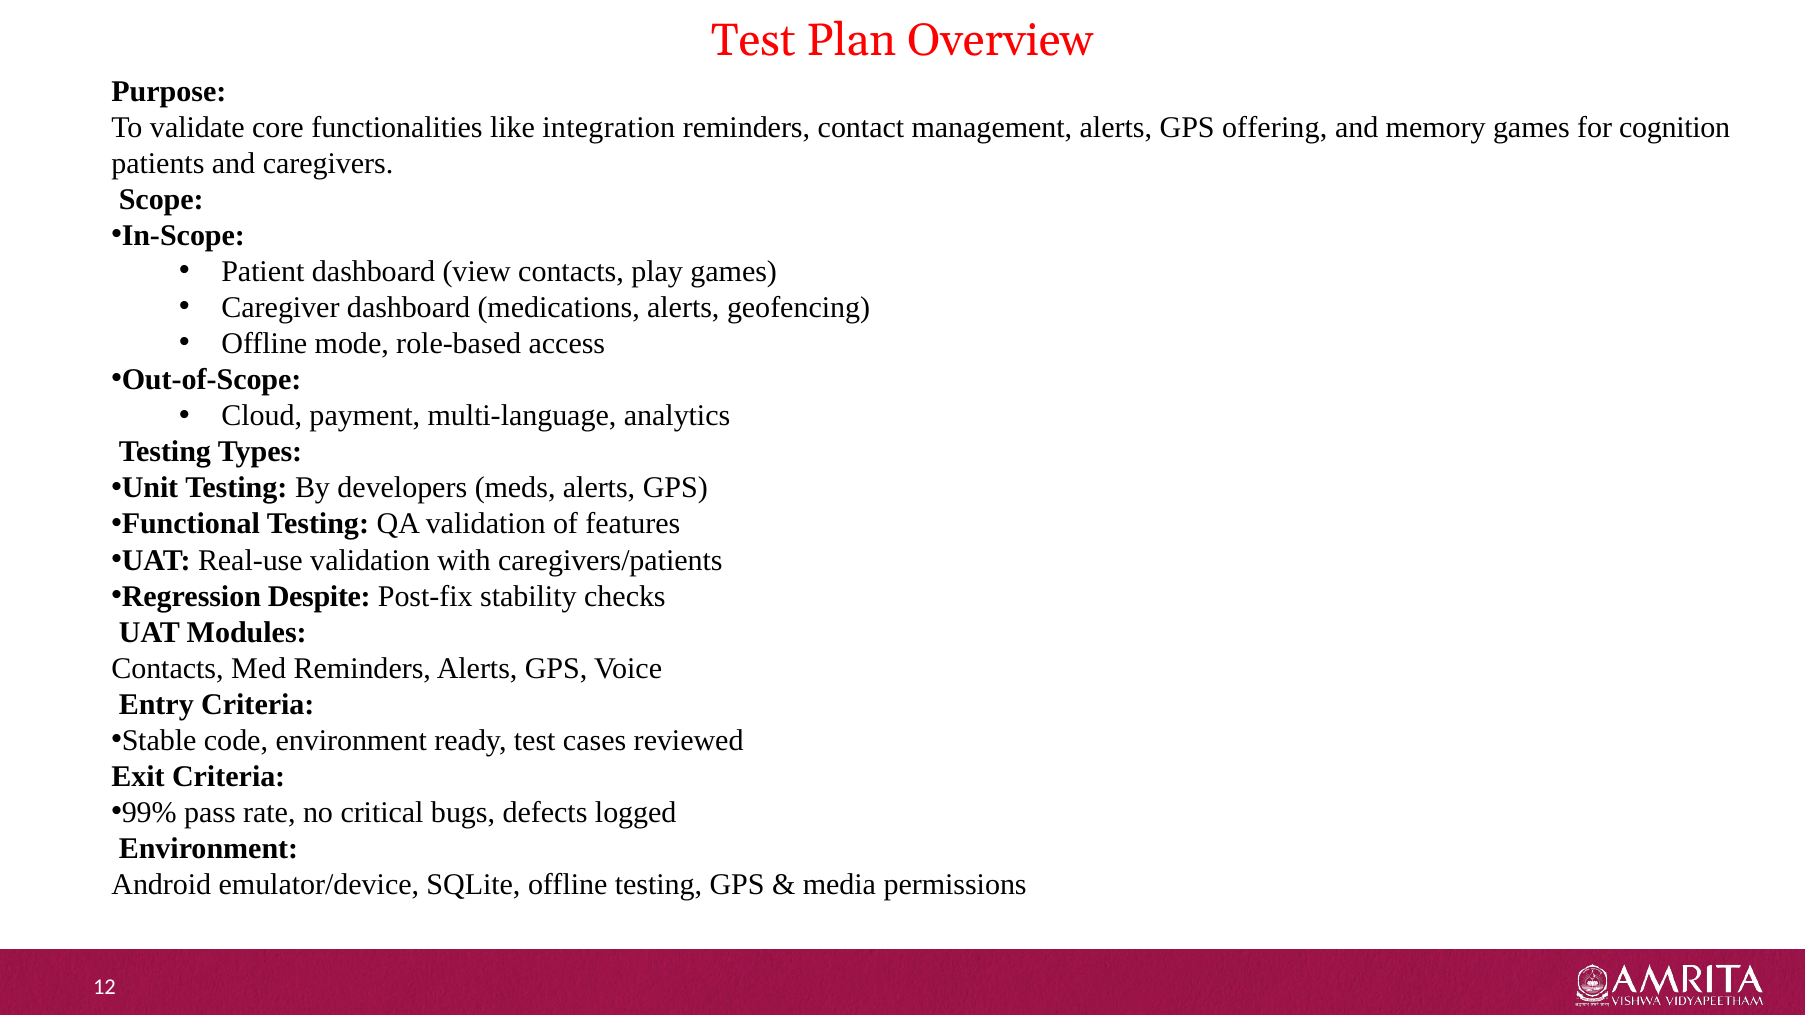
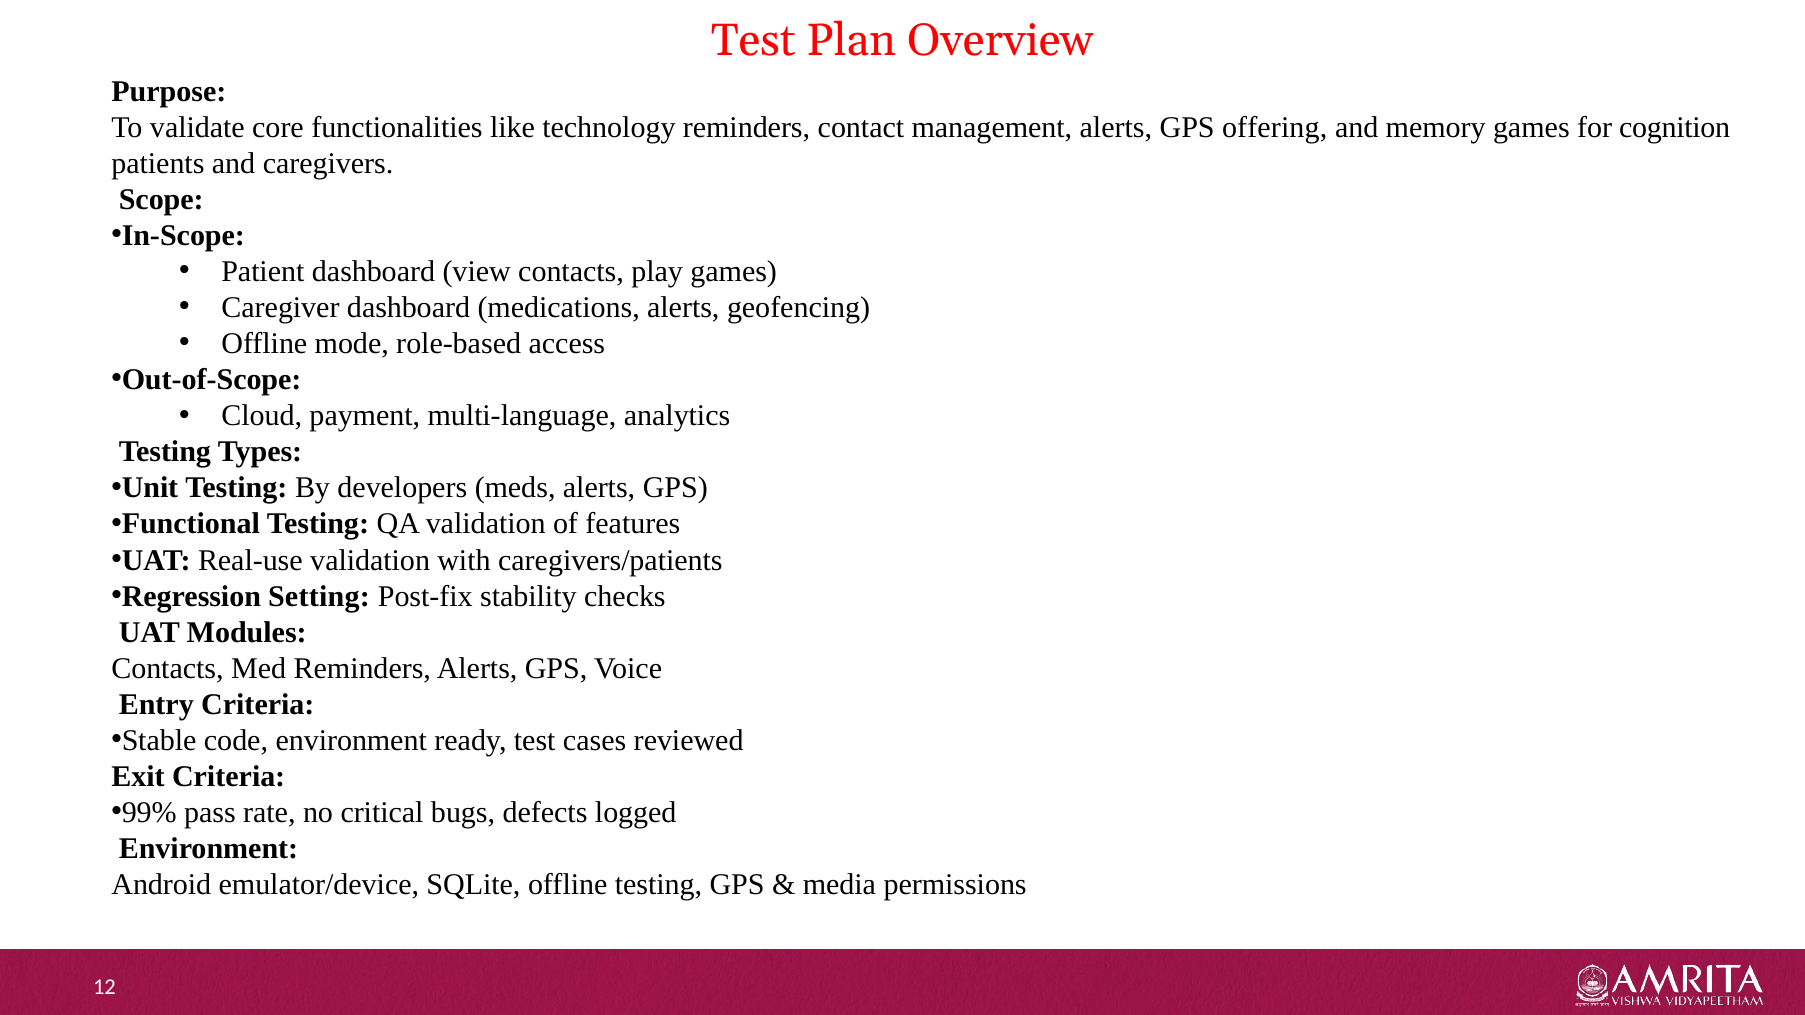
integration: integration -> technology
Despite: Despite -> Setting
